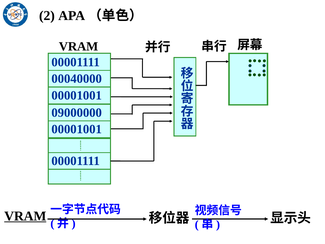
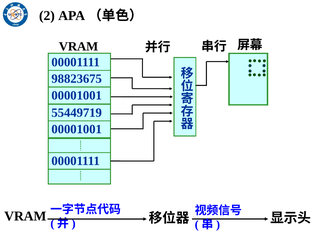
00040000: 00040000 -> 98823675
09000000: 09000000 -> 55449719
VRAM at (25, 216) underline: present -> none
